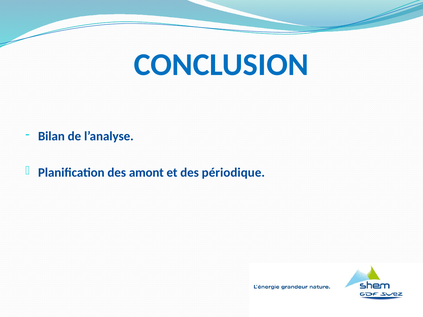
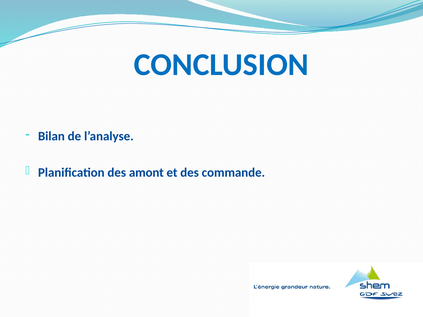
périodique: périodique -> commande
